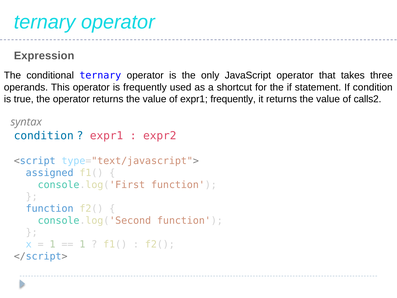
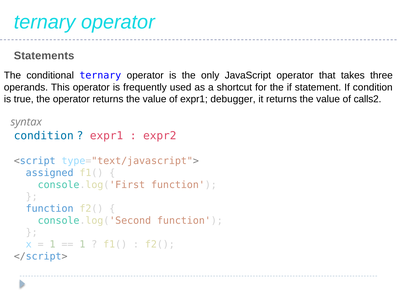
Expression: Expression -> Statements
expr1 frequently: frequently -> debugger
